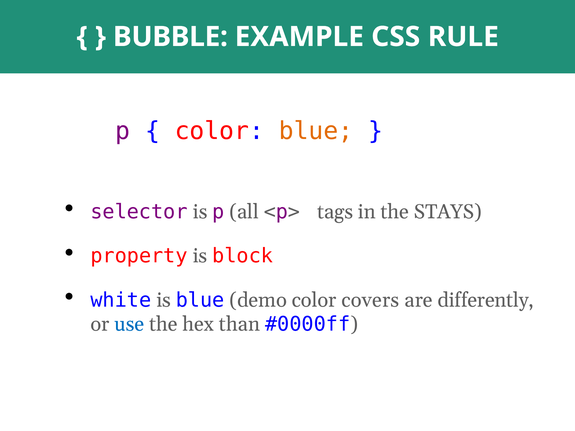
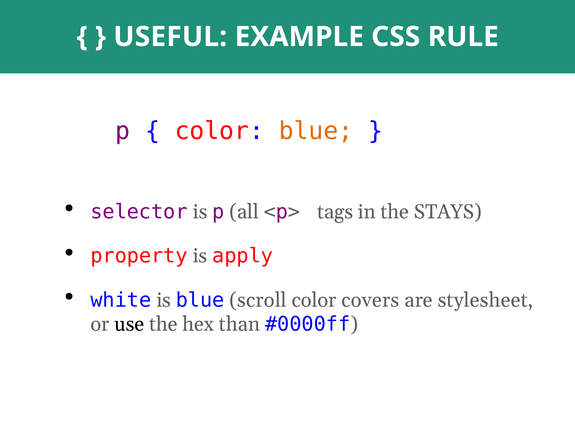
BUBBLE: BUBBLE -> USEFUL
block: block -> apply
demo: demo -> scroll
differently: differently -> stylesheet
use colour: blue -> black
